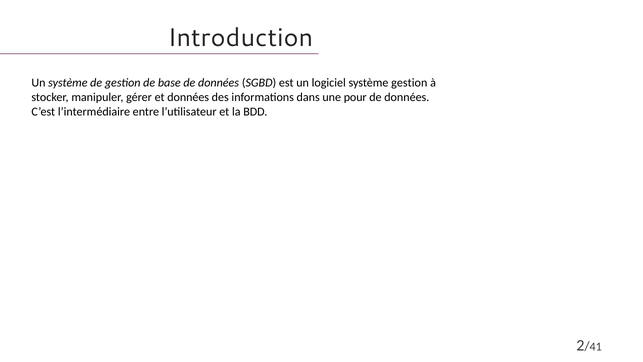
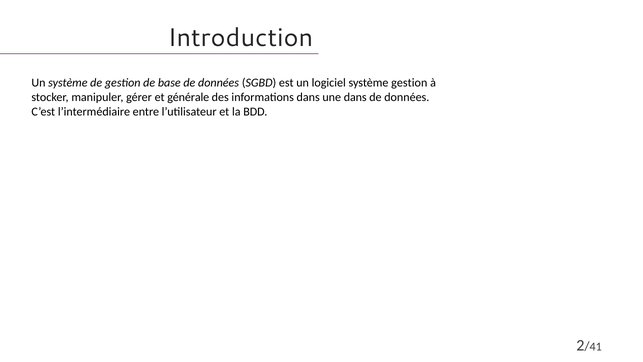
et données: données -> générale
une pour: pour -> dans
